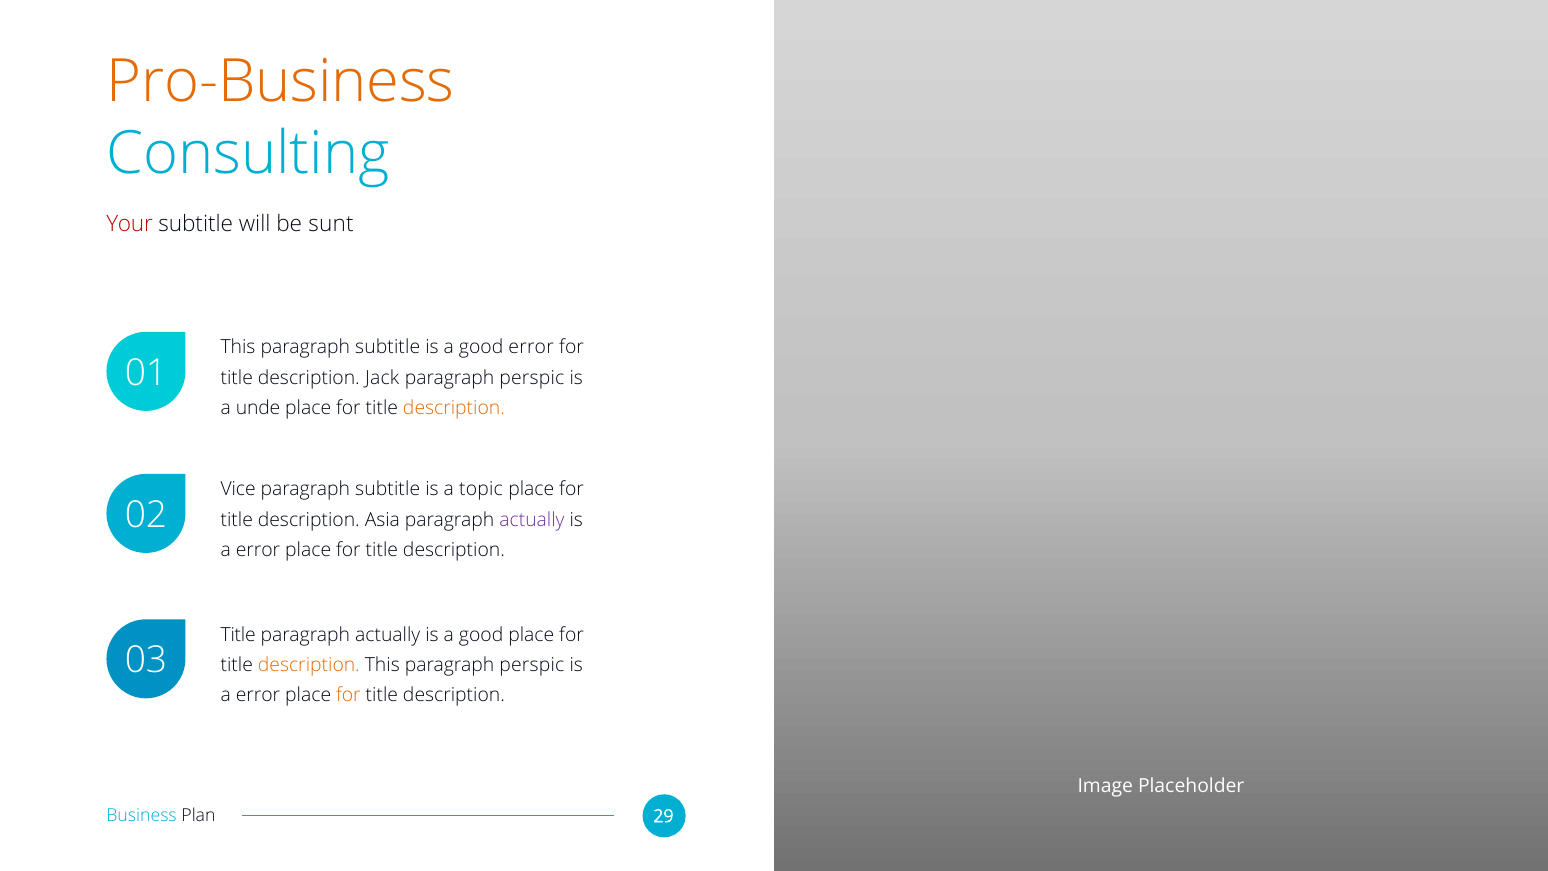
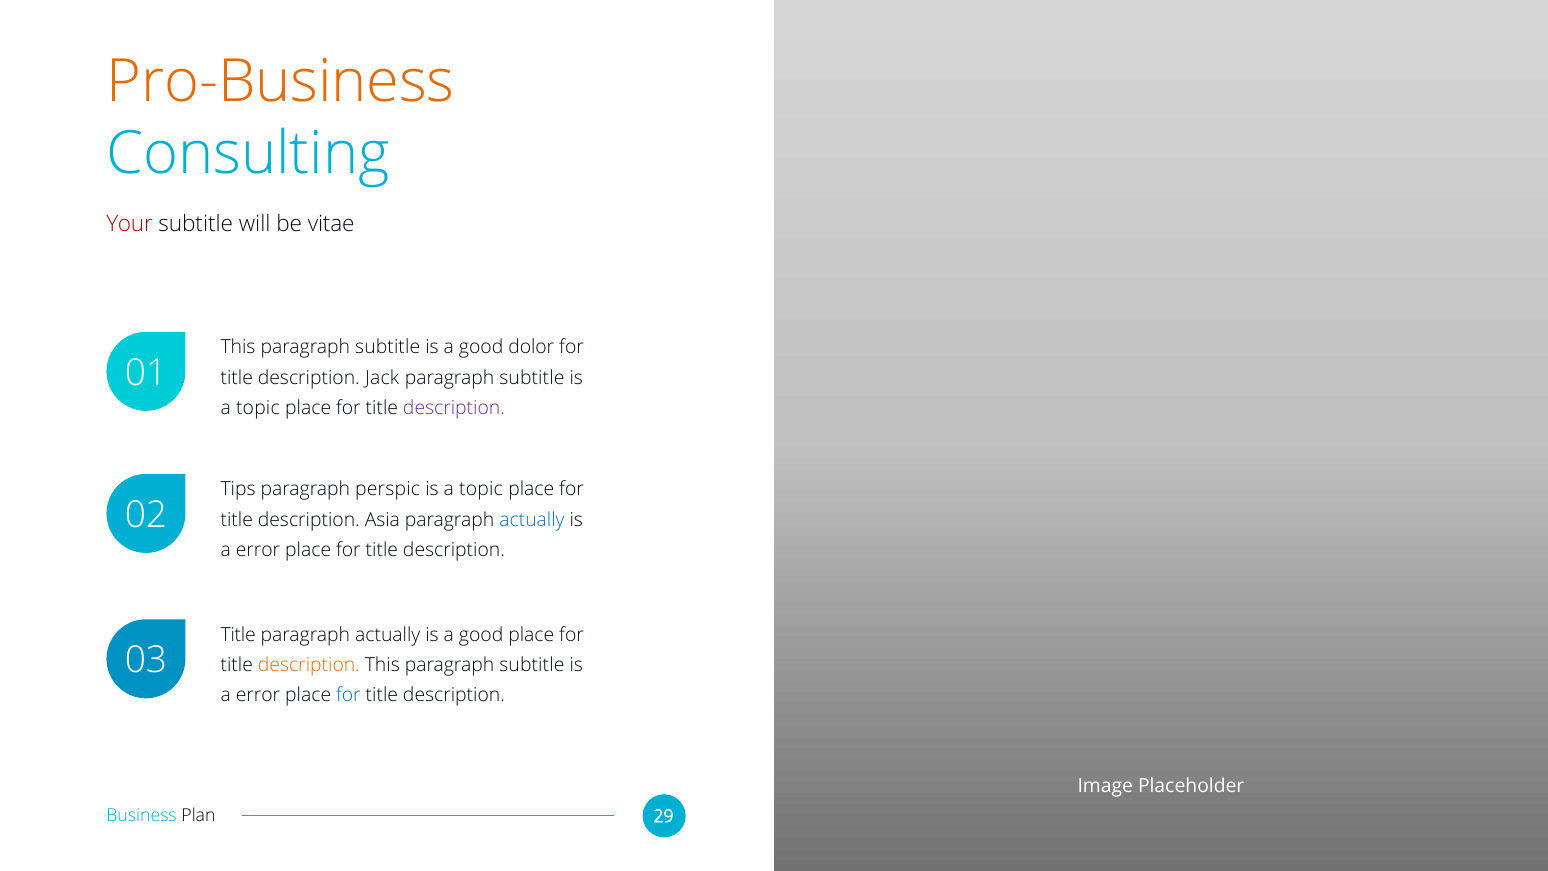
sunt: sunt -> vitae
good error: error -> dolor
perspic at (532, 378): perspic -> subtitle
unde at (258, 408): unde -> topic
description at (454, 408) colour: orange -> purple
Vice: Vice -> Tips
subtitle at (388, 489): subtitle -> perspic
actually at (532, 520) colour: purple -> blue
perspic at (532, 665): perspic -> subtitle
for at (348, 695) colour: orange -> blue
